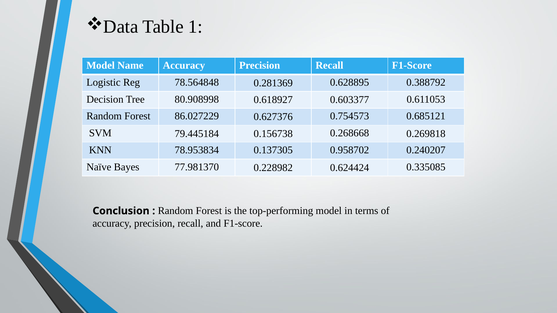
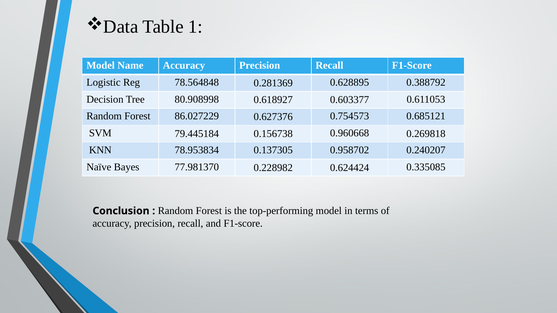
0.268668: 0.268668 -> 0.960668
